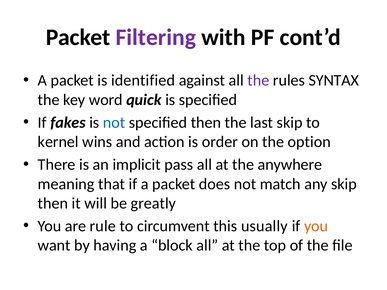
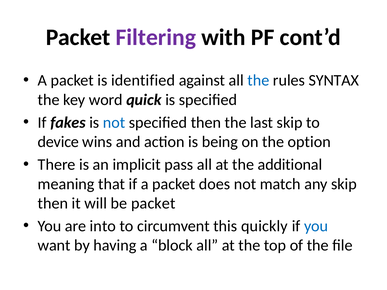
the at (258, 80) colour: purple -> blue
kernel: kernel -> device
order: order -> being
anywhere: anywhere -> additional
be greatly: greatly -> packet
rule: rule -> into
usually: usually -> quickly
you at (316, 226) colour: orange -> blue
